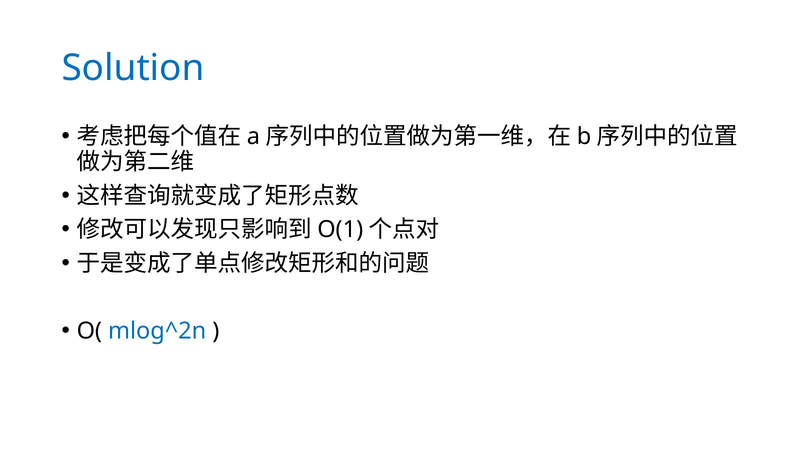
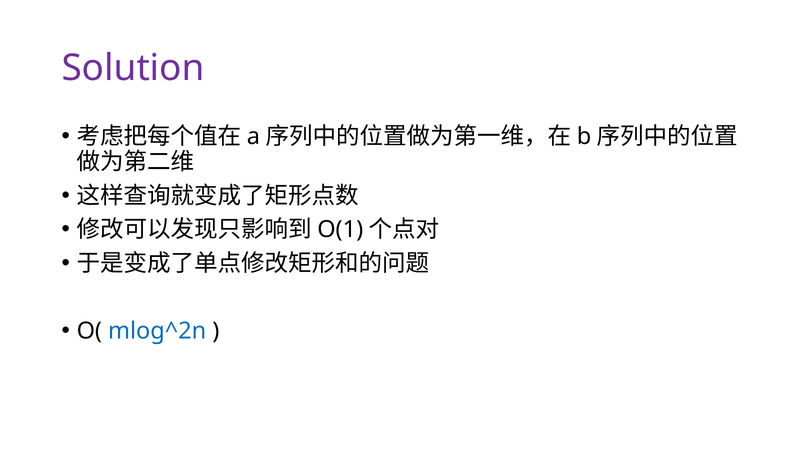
Solution colour: blue -> purple
